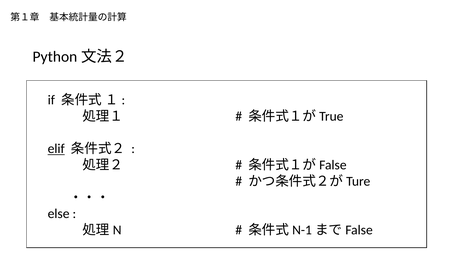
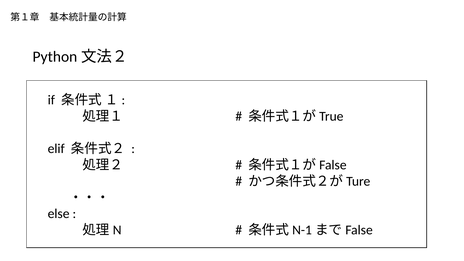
elif underline: present -> none
